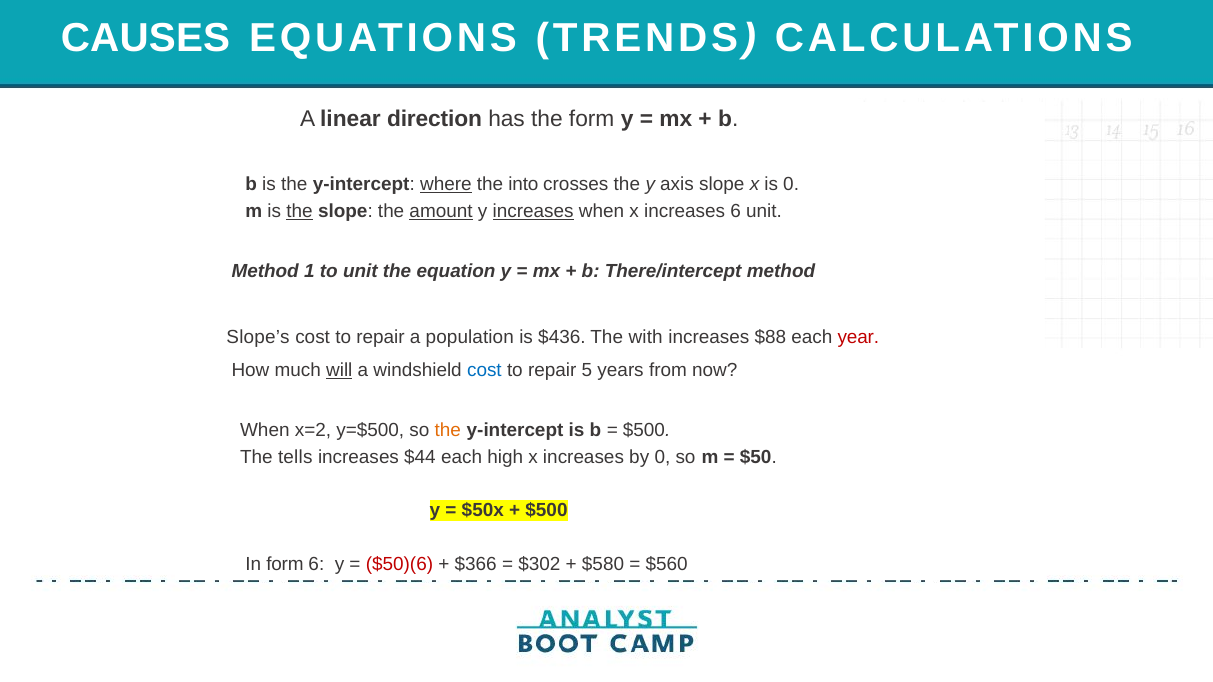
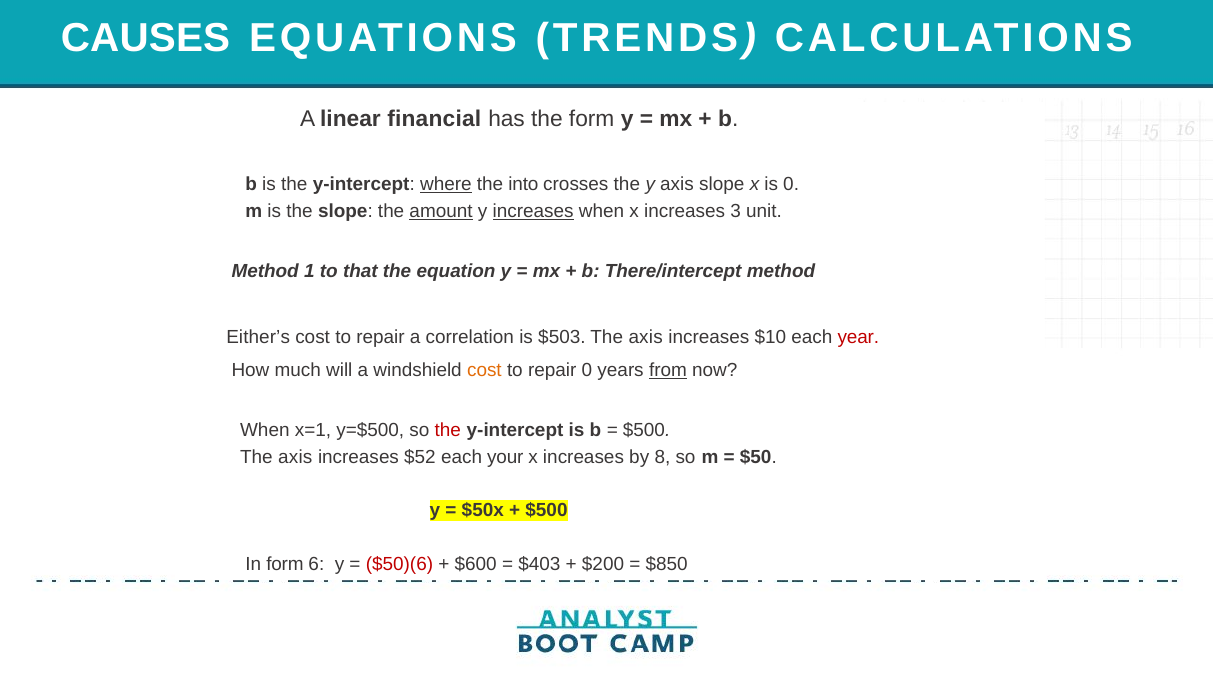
direction: direction -> financial
the at (300, 211) underline: present -> none
increases 6: 6 -> 3
to unit: unit -> that
Slope’s: Slope’s -> Either’s
population: population -> correlation
$436: $436 -> $503
with at (646, 338): with -> axis
$88: $88 -> $10
will underline: present -> none
cost at (484, 371) colour: blue -> orange
repair 5: 5 -> 0
from underline: none -> present
x=2: x=2 -> x=1
the at (448, 431) colour: orange -> red
tells at (295, 457): tells -> axis
$44: $44 -> $52
high: high -> your
by 0: 0 -> 8
$366: $366 -> $600
$302: $302 -> $403
$580: $580 -> $200
$560: $560 -> $850
